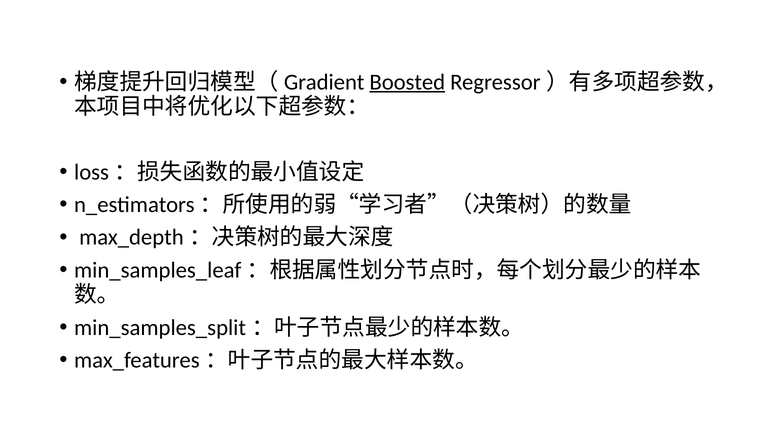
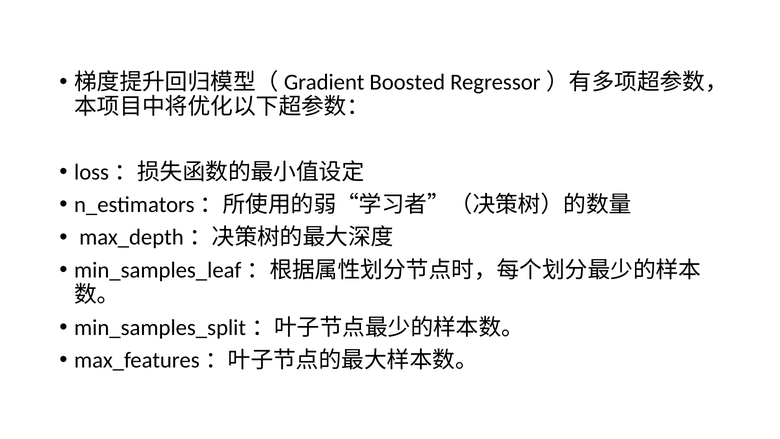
Boosted underline: present -> none
